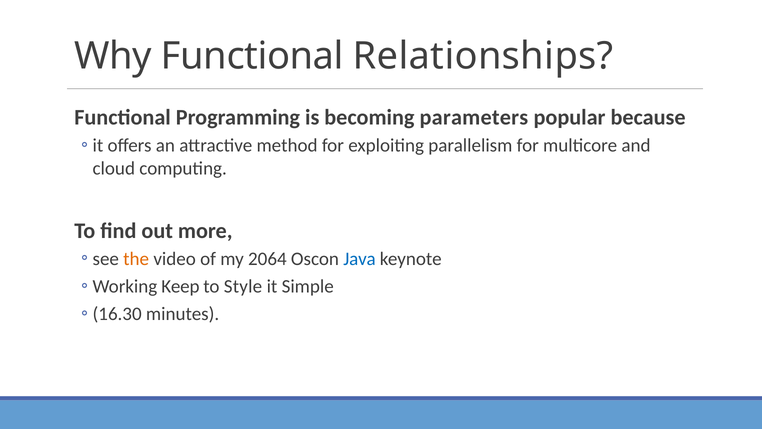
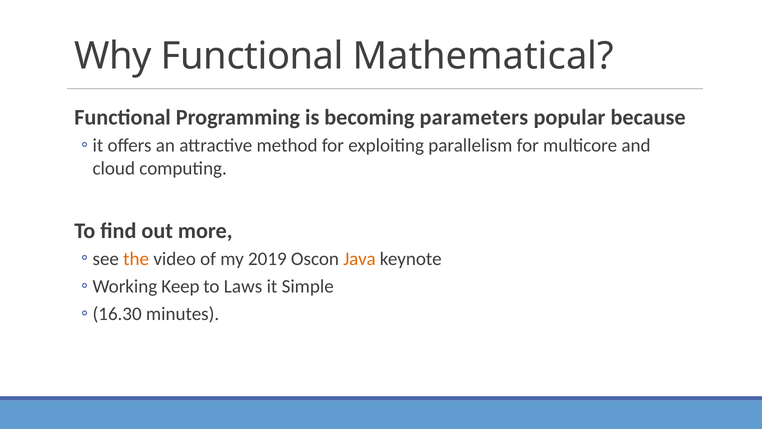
Relationships: Relationships -> Mathematical
2064: 2064 -> 2019
Java colour: blue -> orange
Style: Style -> Laws
